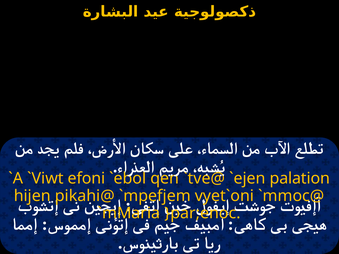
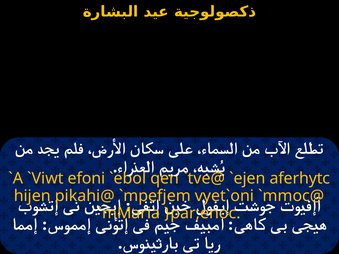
palation: palation -> aferhytc
